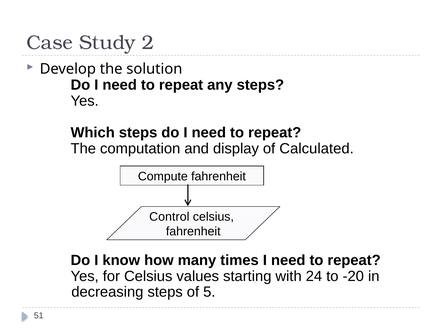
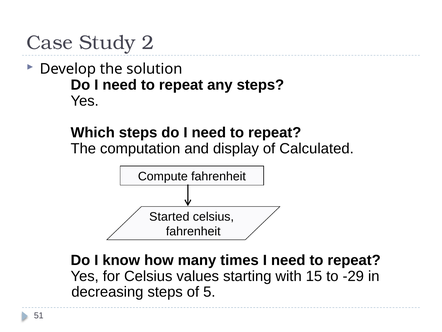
Control: Control -> Started
24: 24 -> 15
-20: -20 -> -29
